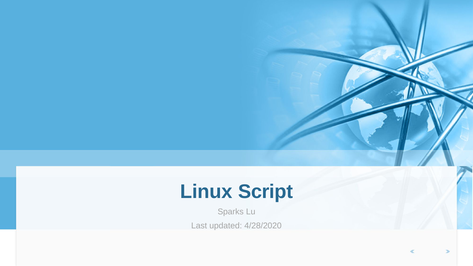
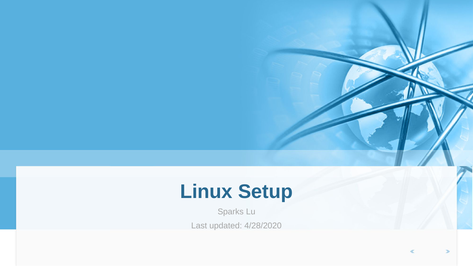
Script: Script -> Setup
